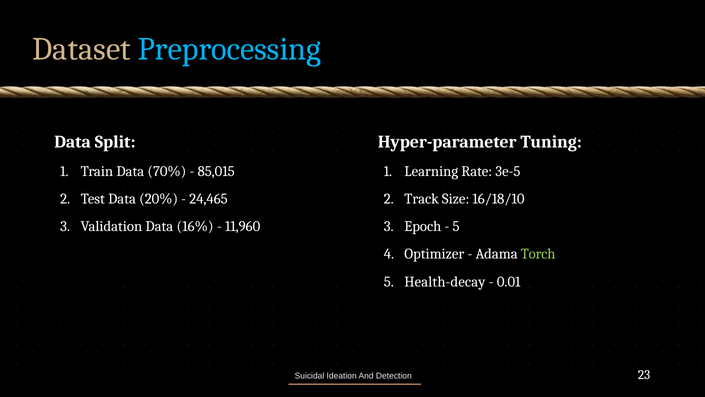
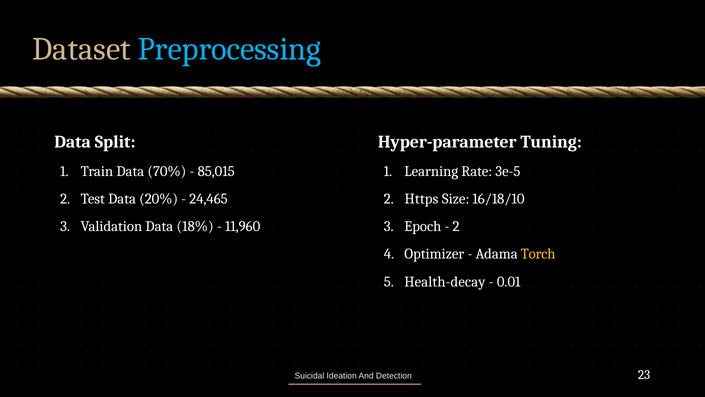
Track: Track -> Https
16%: 16% -> 18%
5 at (456, 226): 5 -> 2
Torch colour: light green -> yellow
